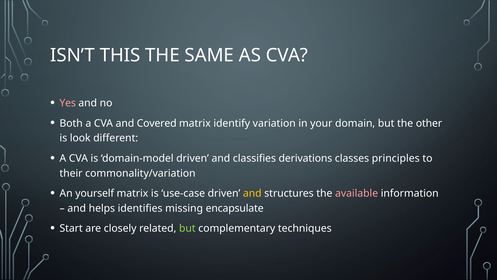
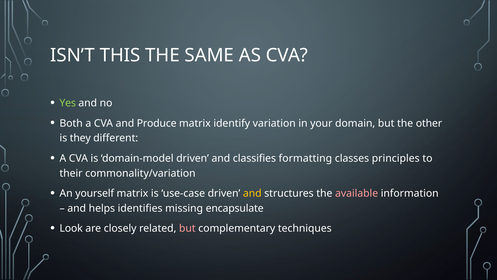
Yes colour: pink -> light green
Covered: Covered -> Produce
look: look -> they
derivations: derivations -> formatting
Start: Start -> Look
but at (187, 228) colour: light green -> pink
